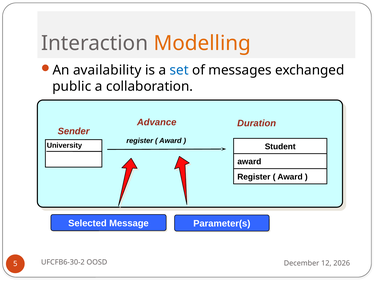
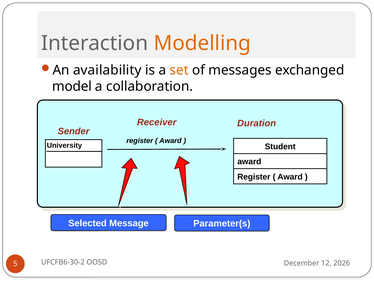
set colour: blue -> orange
public: public -> model
Advance: Advance -> Receiver
